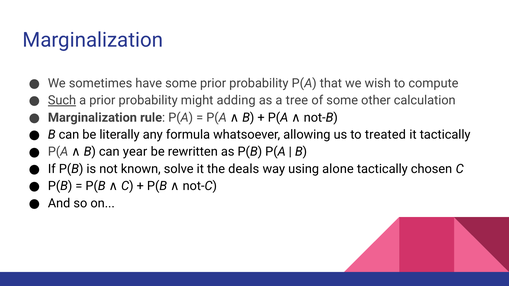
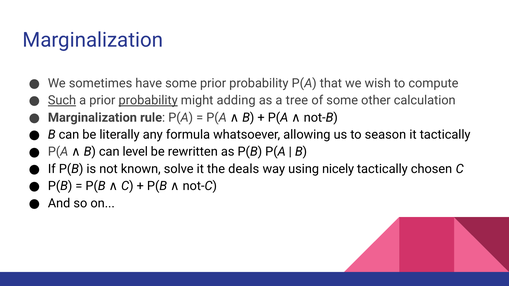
probability at (148, 101) underline: none -> present
treated: treated -> season
year: year -> level
alone: alone -> nicely
